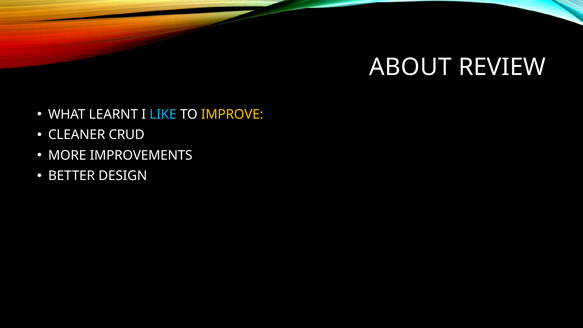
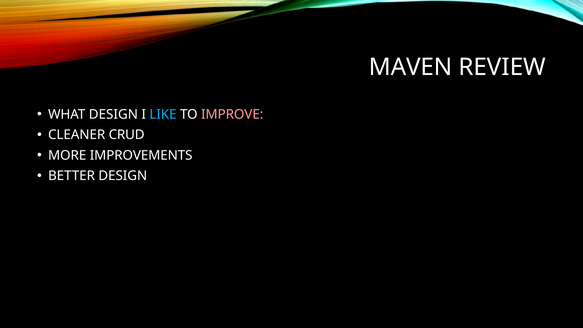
ABOUT: ABOUT -> MAVEN
WHAT LEARNT: LEARNT -> DESIGN
IMPROVE colour: yellow -> pink
